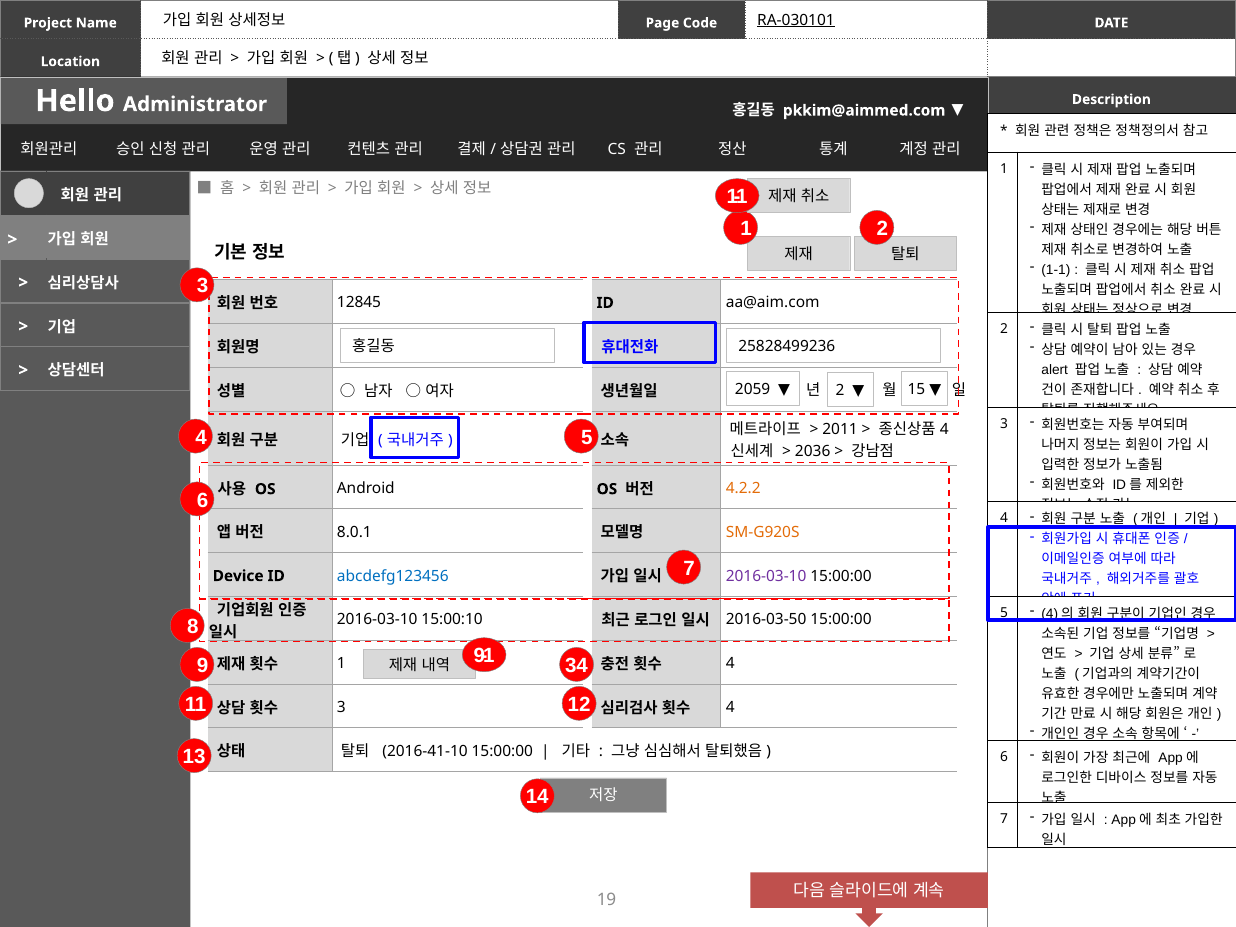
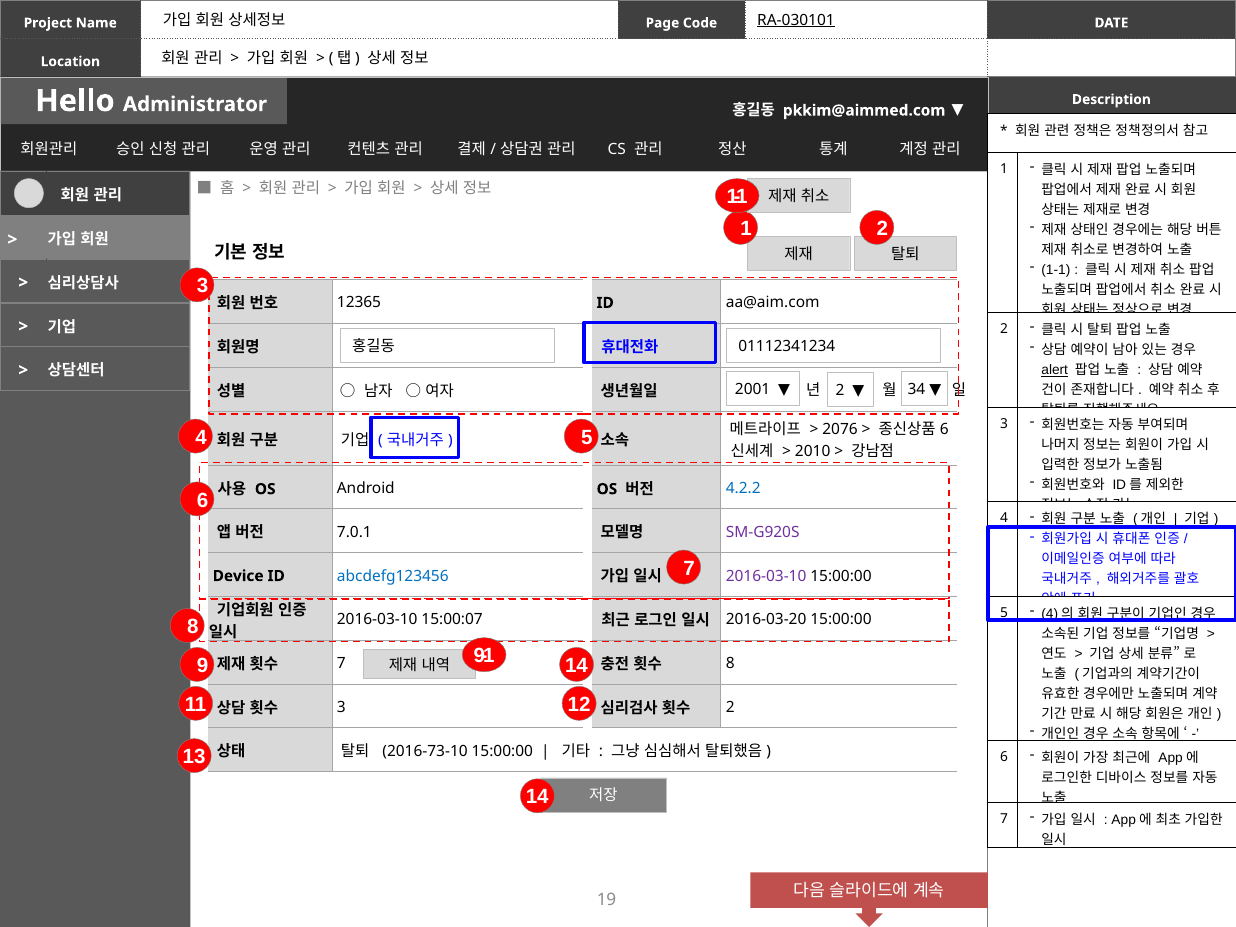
12845: 12845 -> 12365
25828499236: 25828499236 -> 01112341234
alert underline: none -> present
2059: 2059 -> 2001
15: 15 -> 34
2011: 2011 -> 2076
4 at (944, 429): 4 -> 6
2036: 2036 -> 2010
4.2.2 colour: orange -> blue
8.0.1: 8.0.1 -> 7.0.1
SM-G920S colour: orange -> purple
15:00:10: 15:00:10 -> 15:00:07
2016-03-50: 2016-03-50 -> 2016-03-20
9-1 34: 34 -> 14
1 at (341, 664): 1 -> 7
4 at (730, 664): 4 -> 8
4 at (730, 707): 4 -> 2
2016-41-10: 2016-41-10 -> 2016-73-10
